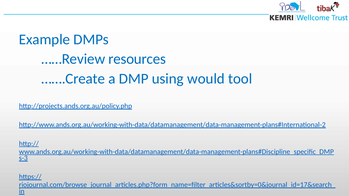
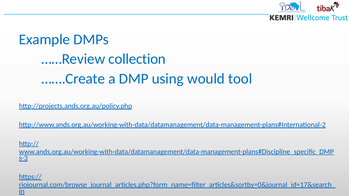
resources: resources -> collection
